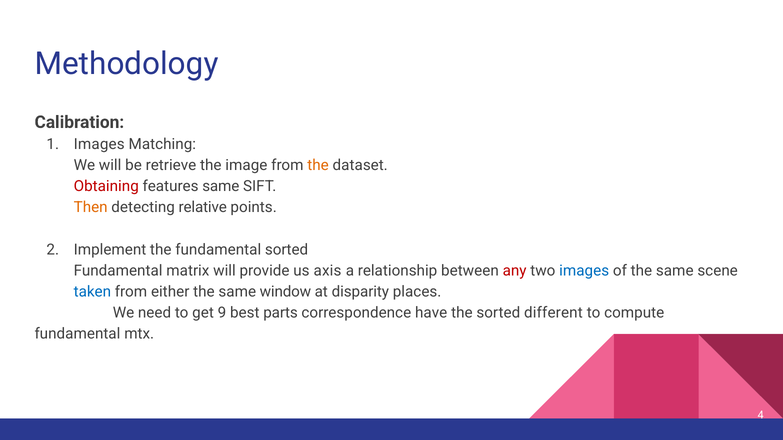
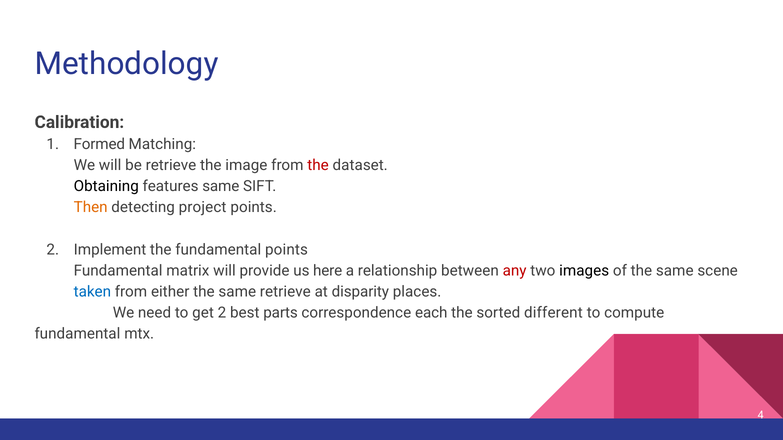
Images at (99, 145): Images -> Formed
the at (318, 166) colour: orange -> red
Obtaining colour: red -> black
relative: relative -> project
fundamental sorted: sorted -> points
axis: axis -> here
images at (584, 271) colour: blue -> black
same window: window -> retrieve
get 9: 9 -> 2
have: have -> each
